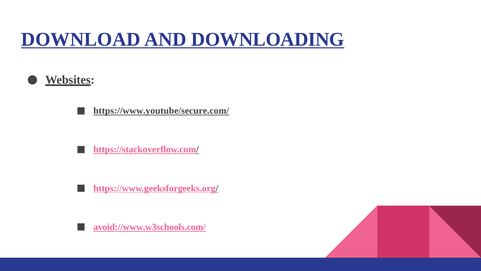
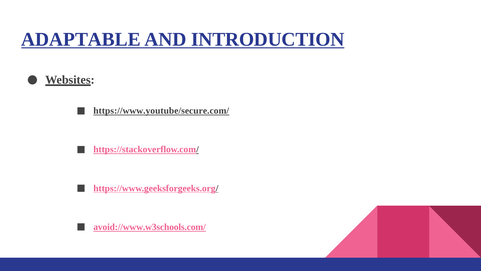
DOWNLOAD: DOWNLOAD -> ADAPTABLE
DOWNLOADING: DOWNLOADING -> INTRODUCTION
